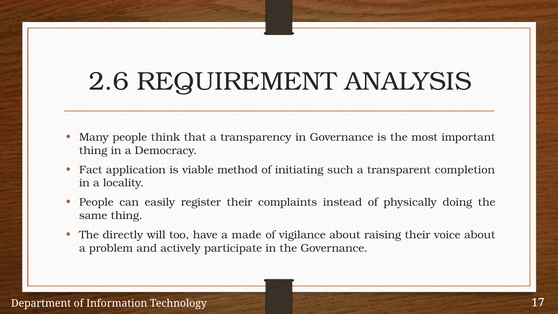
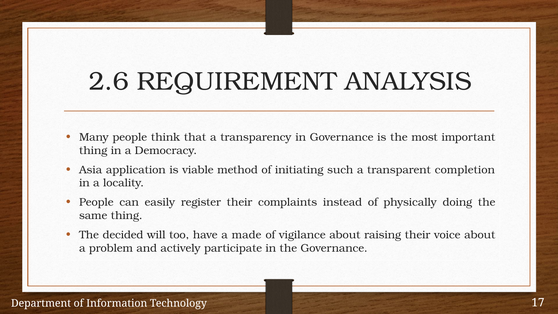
Fact: Fact -> Asia
directly: directly -> decided
